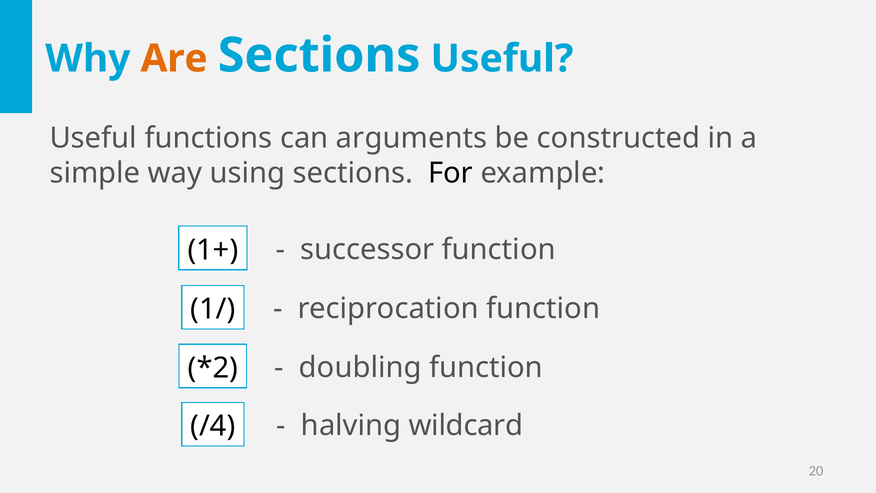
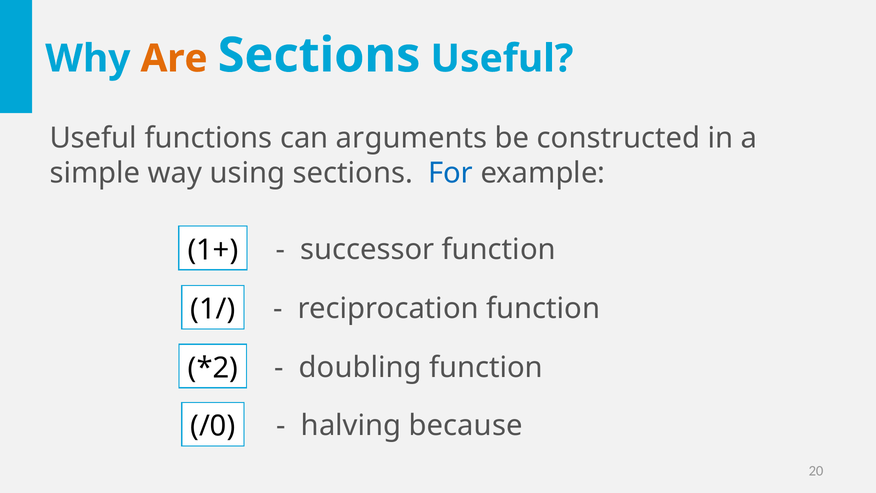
For colour: black -> blue
wildcard: wildcard -> because
/4: /4 -> /0
